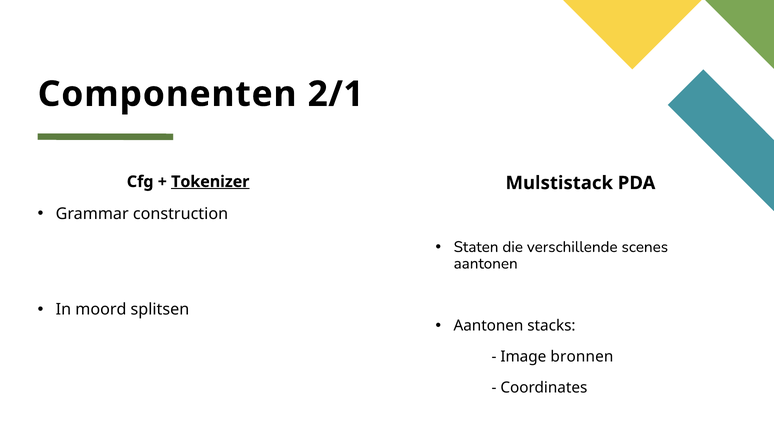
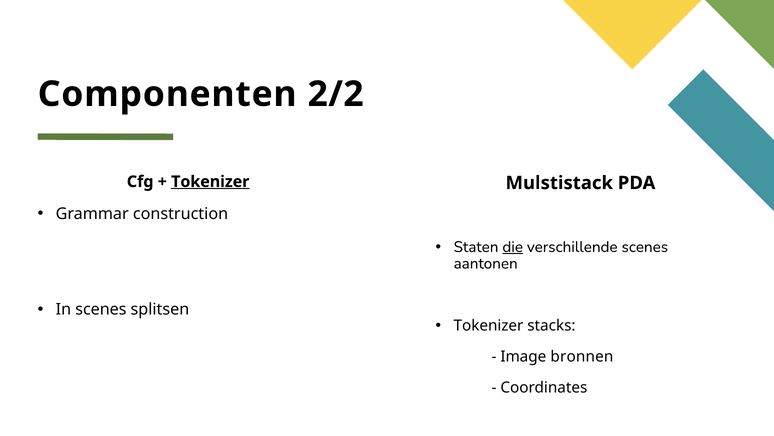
2/1: 2/1 -> 2/2
die underline: none -> present
In moord: moord -> scenes
Aantonen at (489, 325): Aantonen -> Tokenizer
